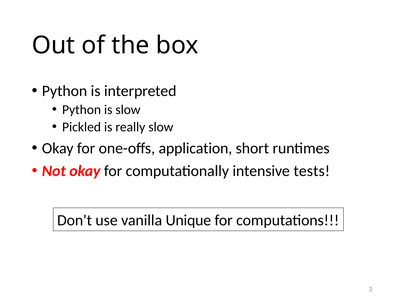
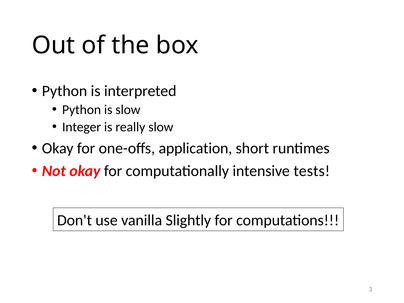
Pickled: Pickled -> Integer
Unique: Unique -> Slightly
